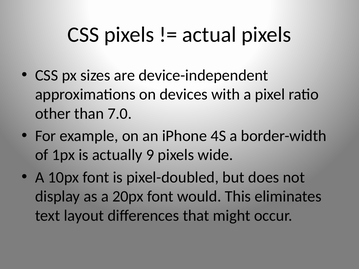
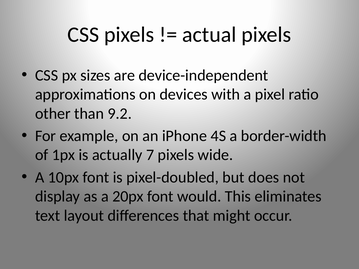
7.0: 7.0 -> 9.2
9: 9 -> 7
